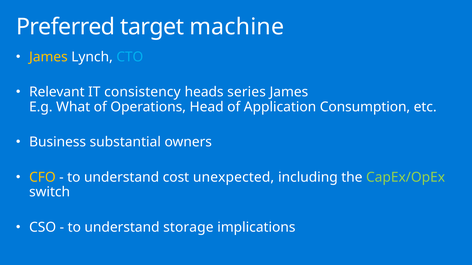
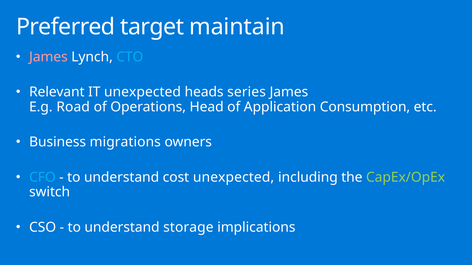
machine: machine -> maintain
James at (48, 57) colour: yellow -> pink
IT consistency: consistency -> unexpected
What: What -> Road
substantial: substantial -> migrations
CFO colour: yellow -> light blue
